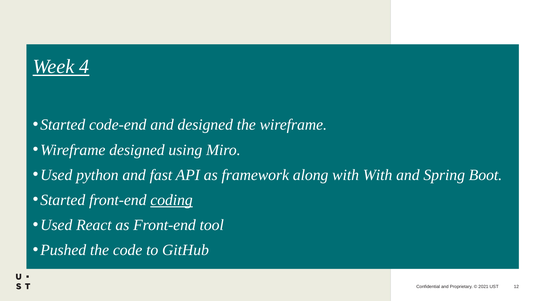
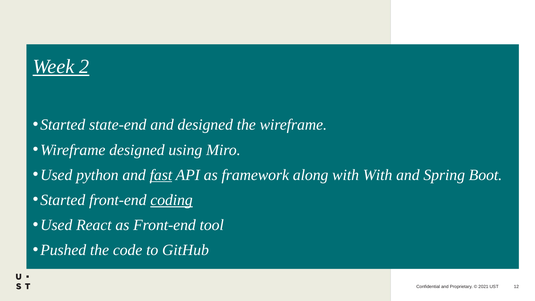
4: 4 -> 2
code-end: code-end -> state-end
fast underline: none -> present
